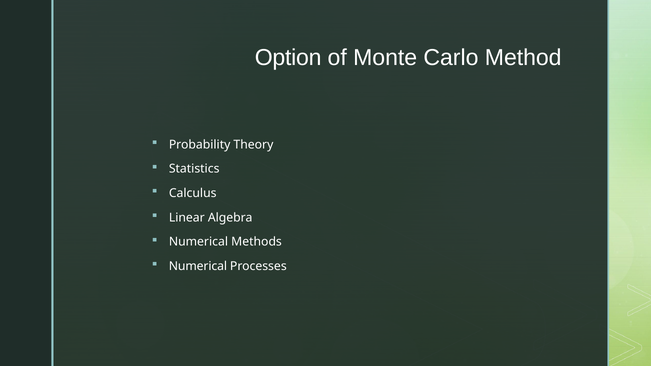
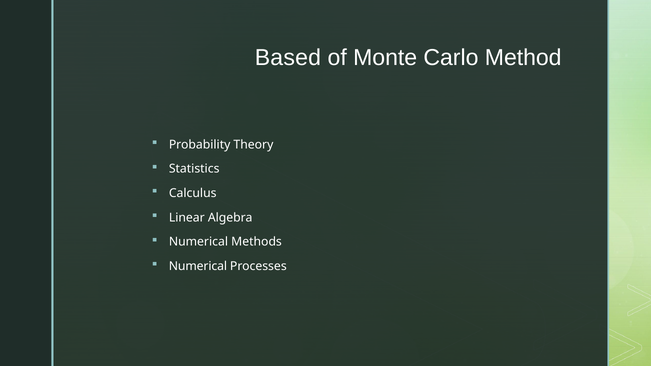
Option: Option -> Based
